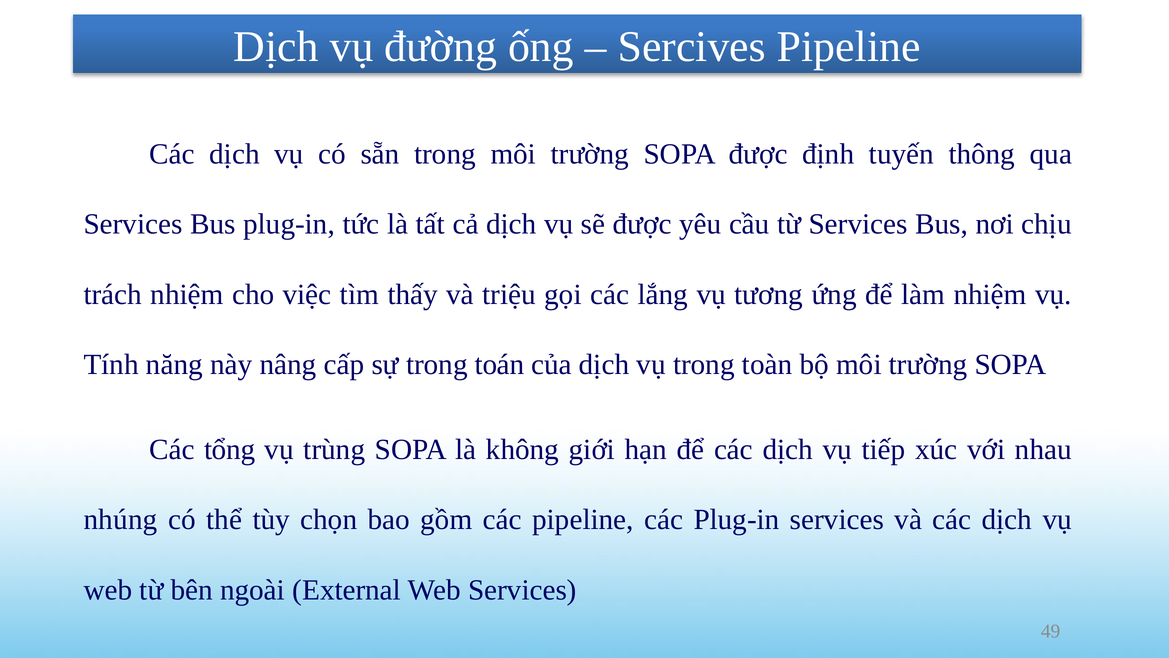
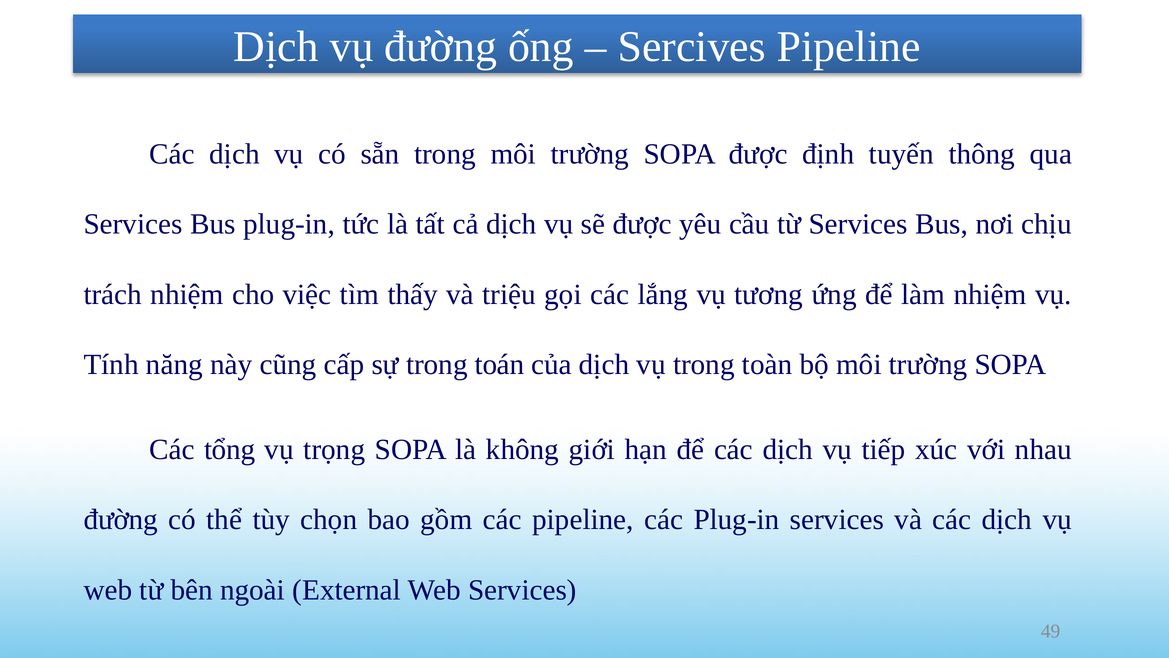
nâng: nâng -> cũng
trùng: trùng -> trọng
nhúng at (121, 520): nhúng -> đường
